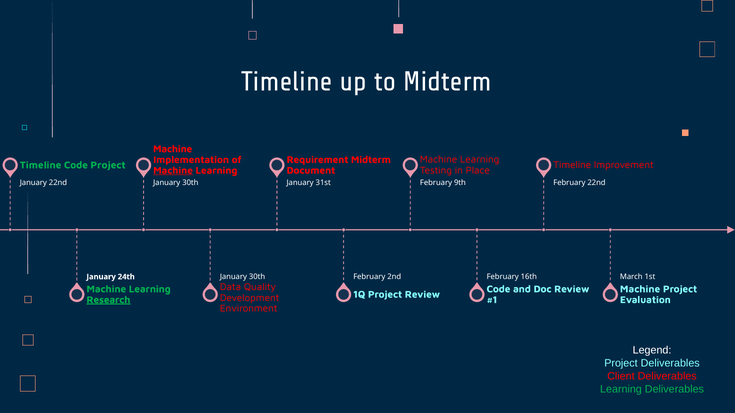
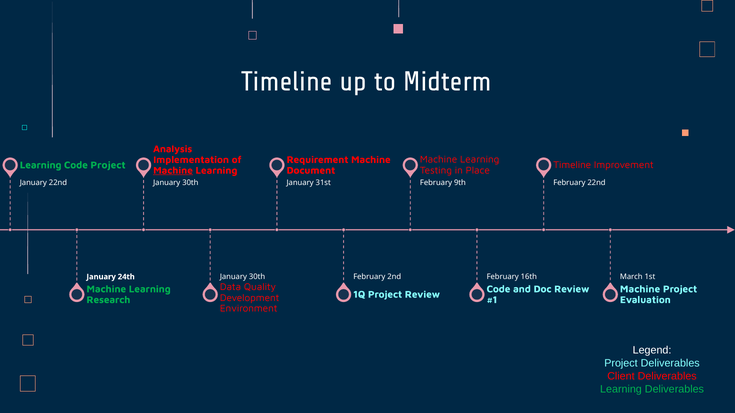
Machine at (173, 149): Machine -> Analysis
Requirement Midterm: Midterm -> Machine
Timeline at (41, 165): Timeline -> Learning
Research underline: present -> none
